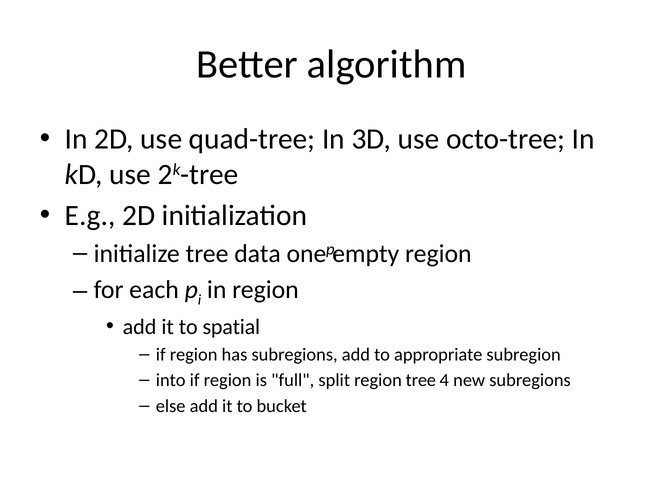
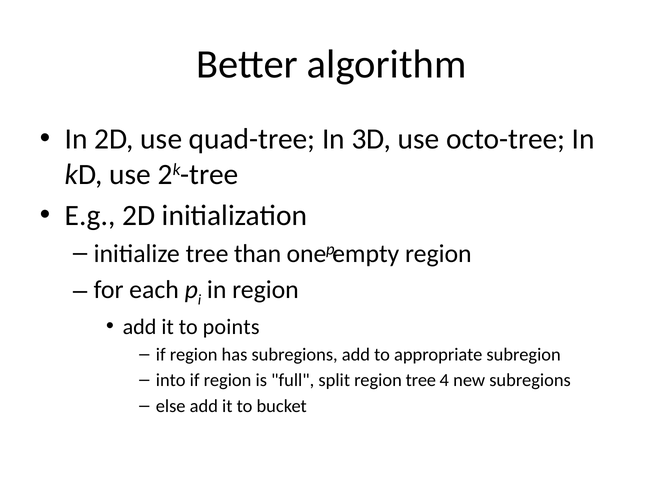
data: data -> than
spatial: spatial -> points
